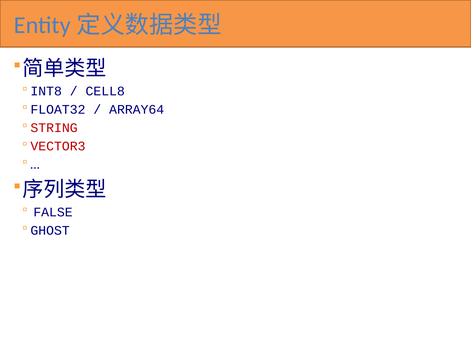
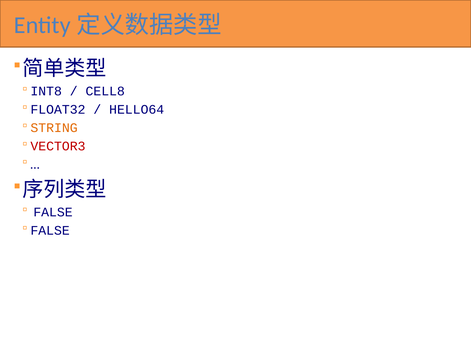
ARRAY64: ARRAY64 -> HELLO64
STRING colour: red -> orange
GHOST at (50, 231): GHOST -> FALSE
